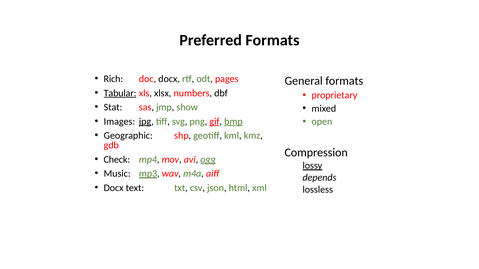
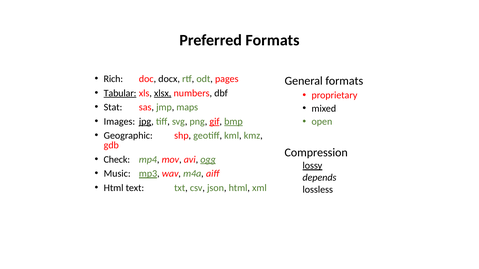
xlsx underline: none -> present
show: show -> maps
Docx at (114, 188): Docx -> Html
